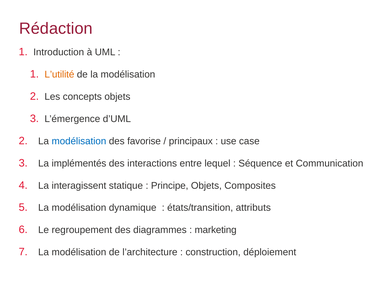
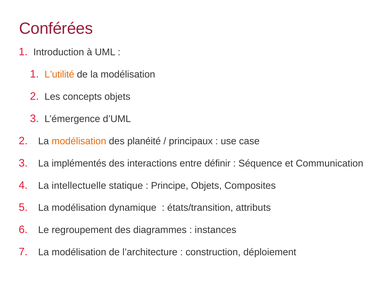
Rédaction: Rédaction -> Conférées
modélisation at (79, 141) colour: blue -> orange
favorise: favorise -> planéité
lequel: lequel -> définir
interagissent: interagissent -> intellectuelle
marketing: marketing -> instances
